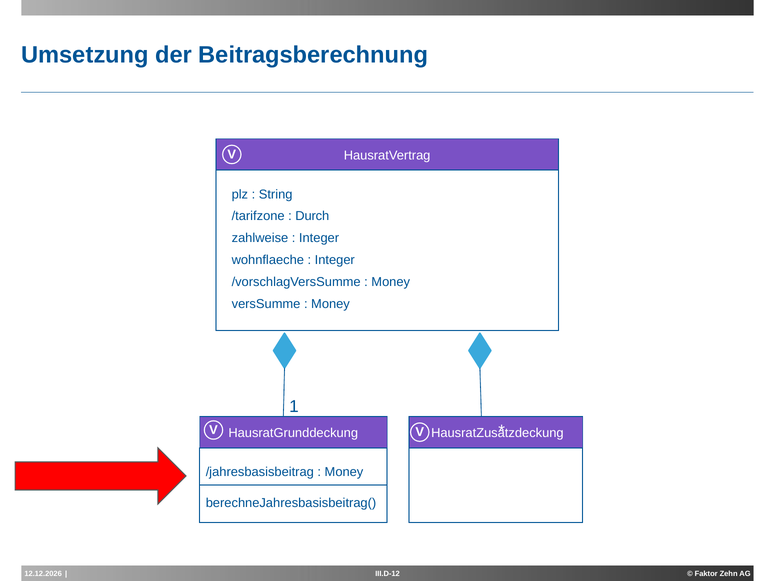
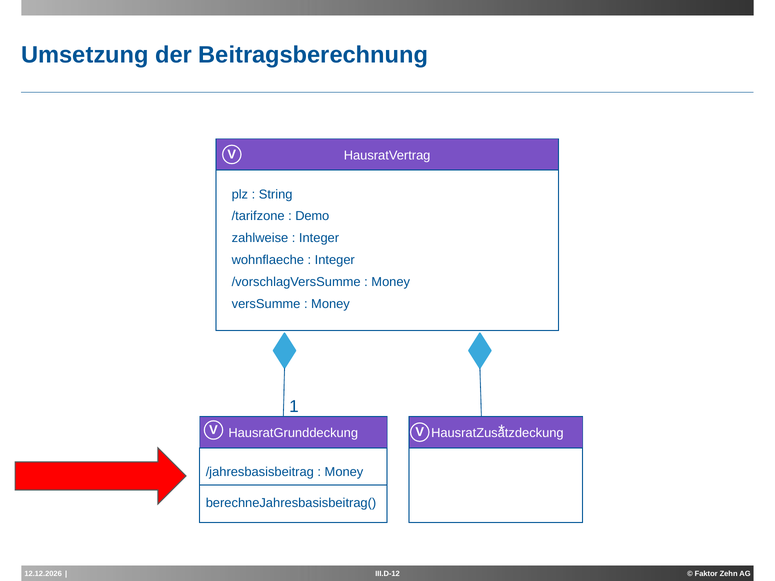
Durch: Durch -> Demo
